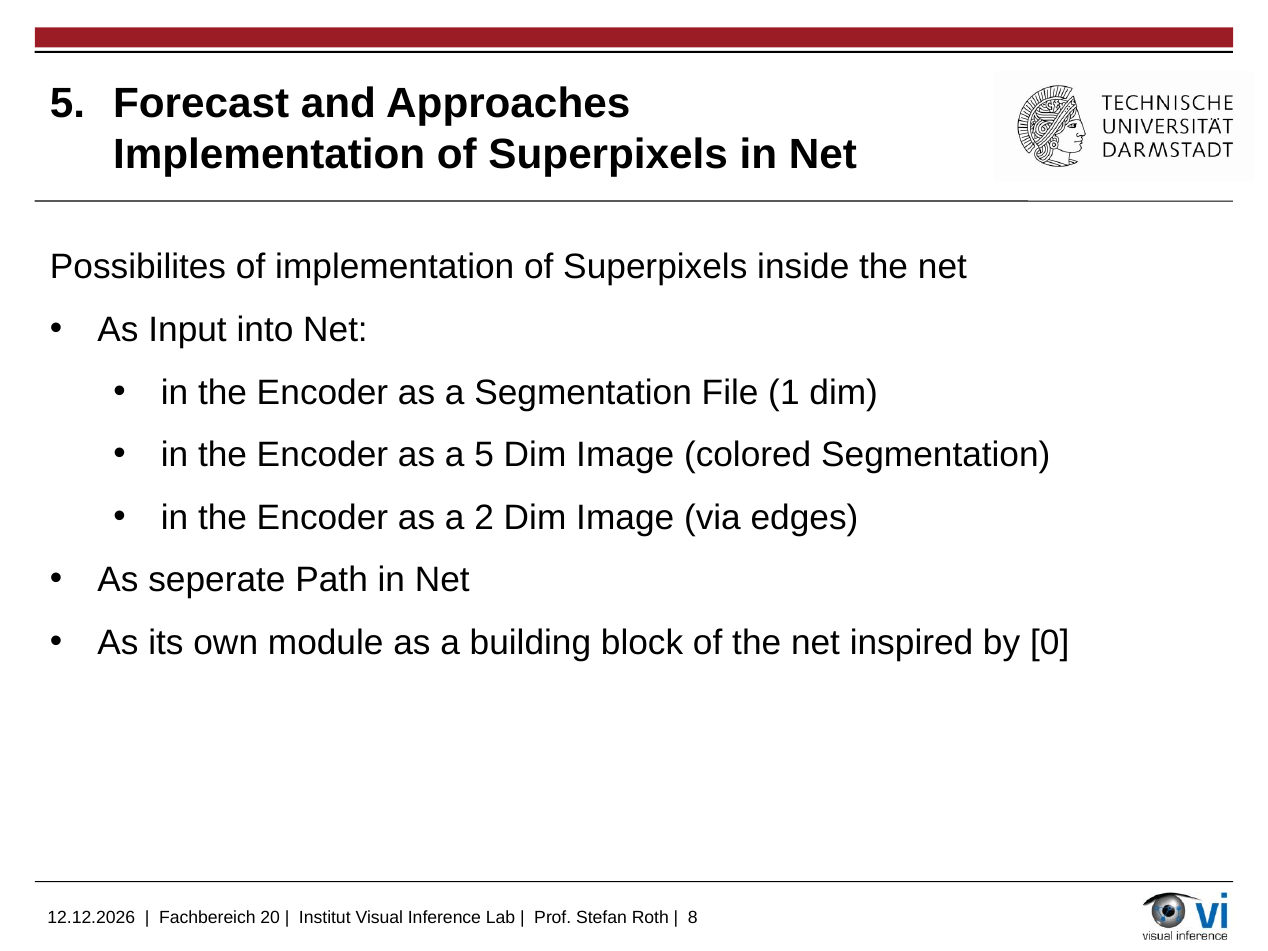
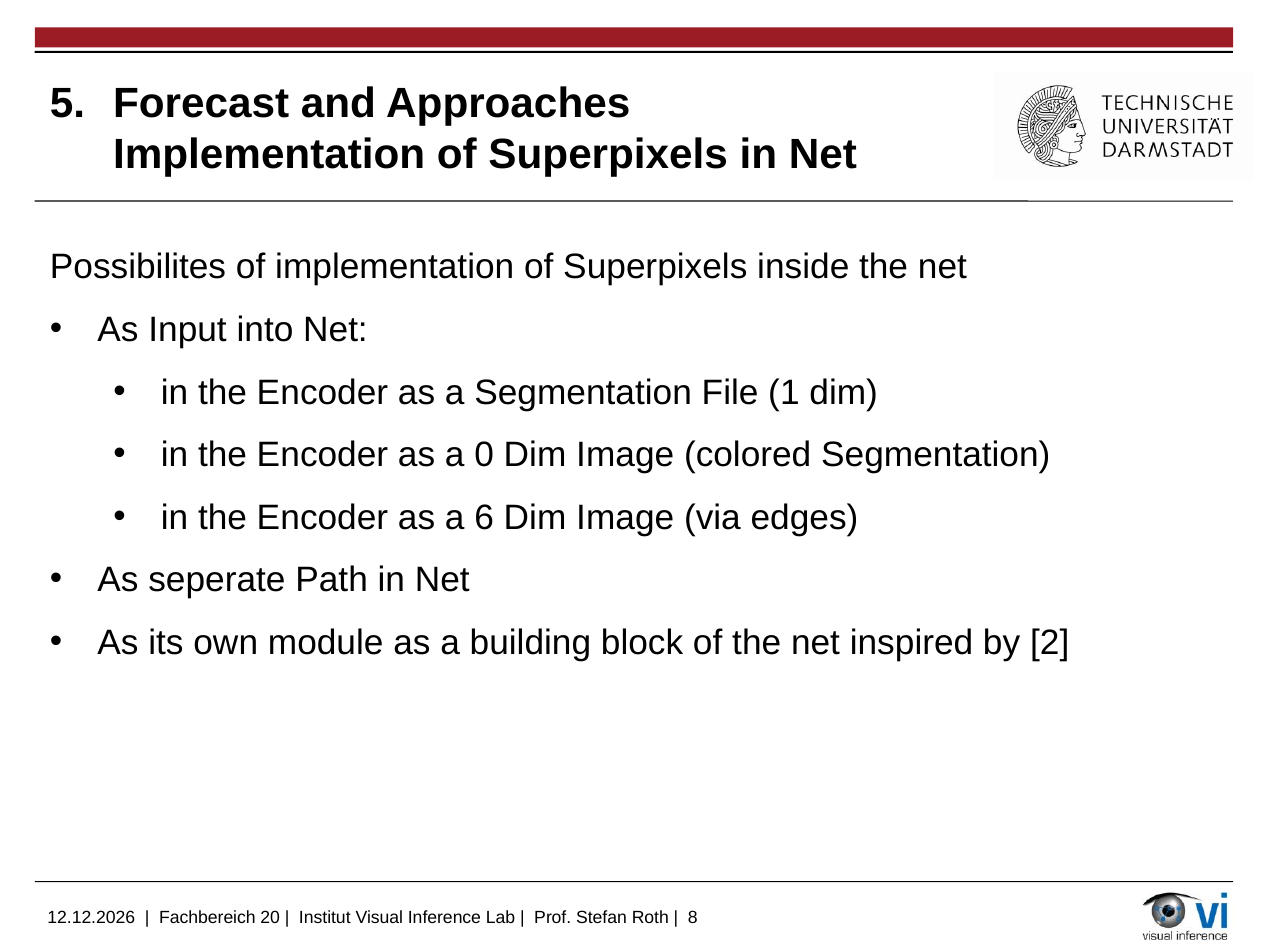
a 5: 5 -> 0
2: 2 -> 6
0: 0 -> 2
